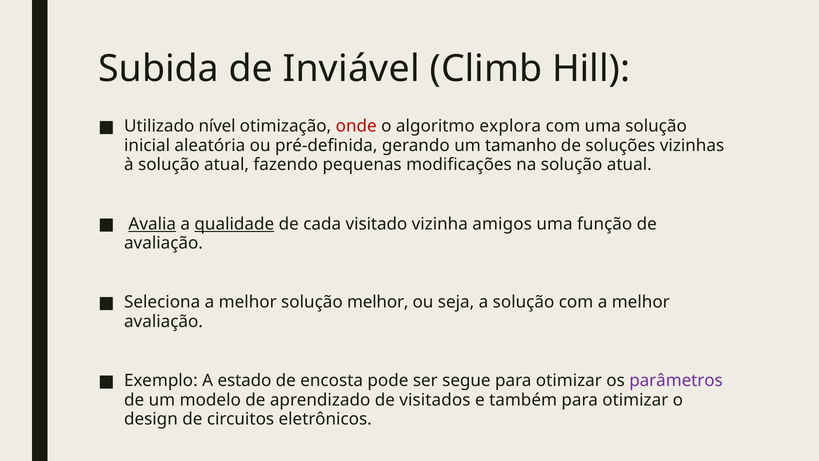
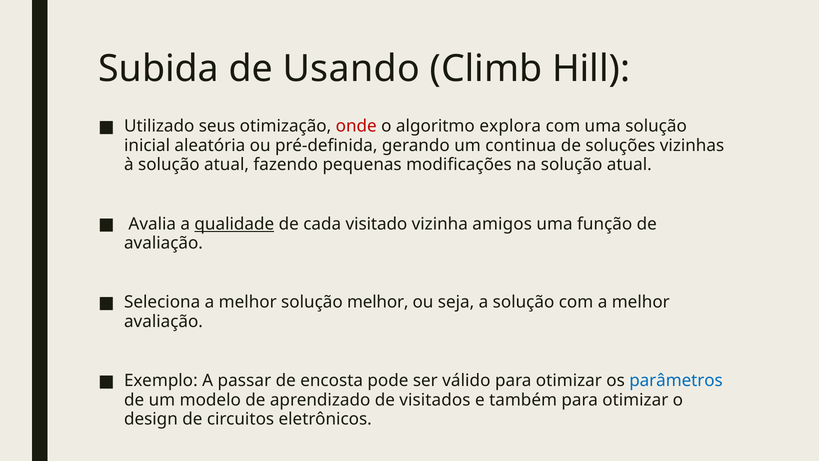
Inviável: Inviável -> Usando
nível: nível -> seus
tamanho: tamanho -> continua
Avalia underline: present -> none
estado: estado -> passar
segue: segue -> válido
parâmetros colour: purple -> blue
